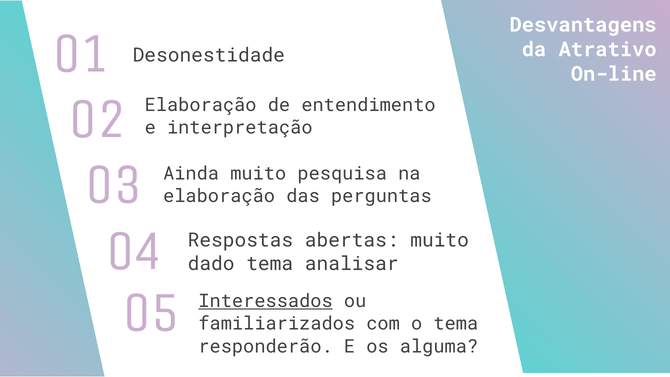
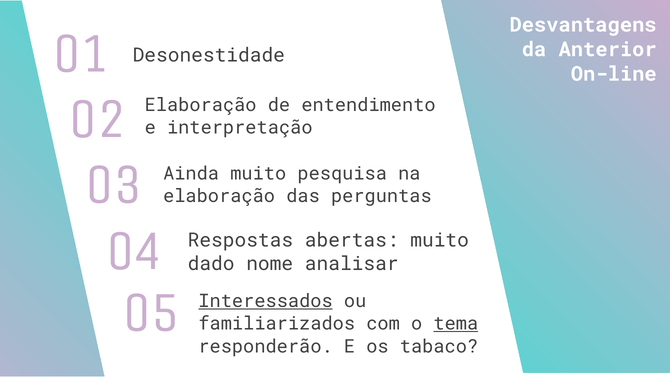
Atrativo: Atrativo -> Anterior
dado tema: tema -> nome
tema at (456, 323) underline: none -> present
alguma: alguma -> tabaco
